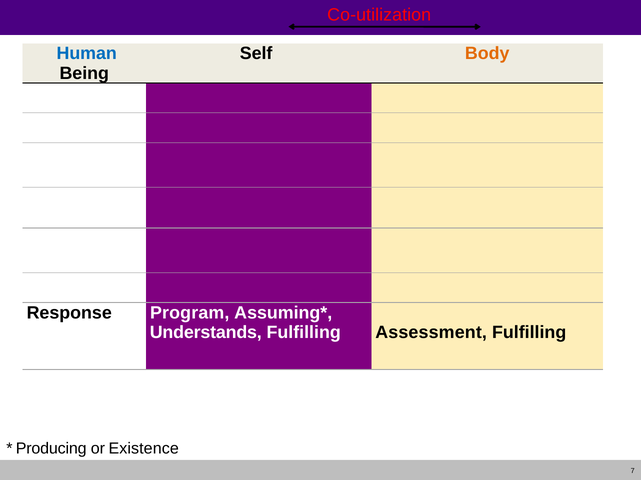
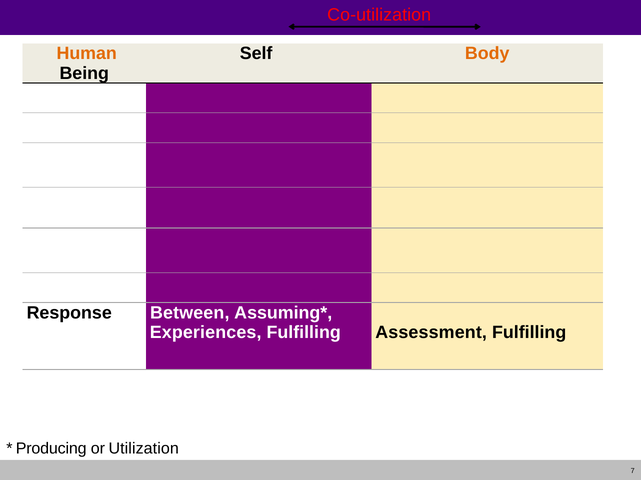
Human colour: blue -> orange
Program: Program -> Between
Understands: Understands -> Experiences
Existence: Existence -> Utilization
